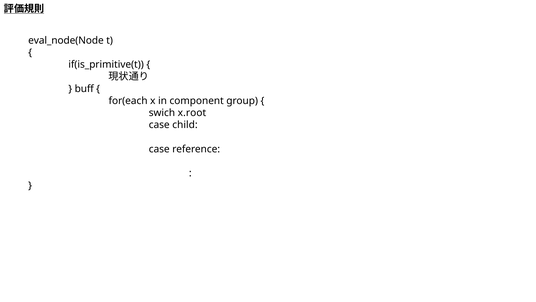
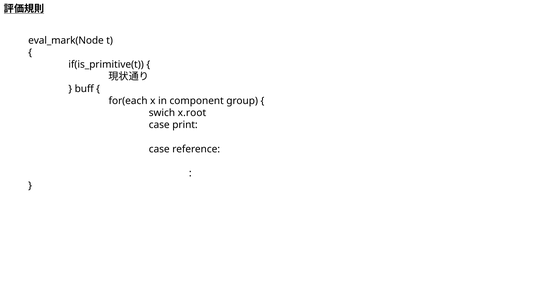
eval_node(Node: eval_node(Node -> eval_mark(Node
child: child -> print
